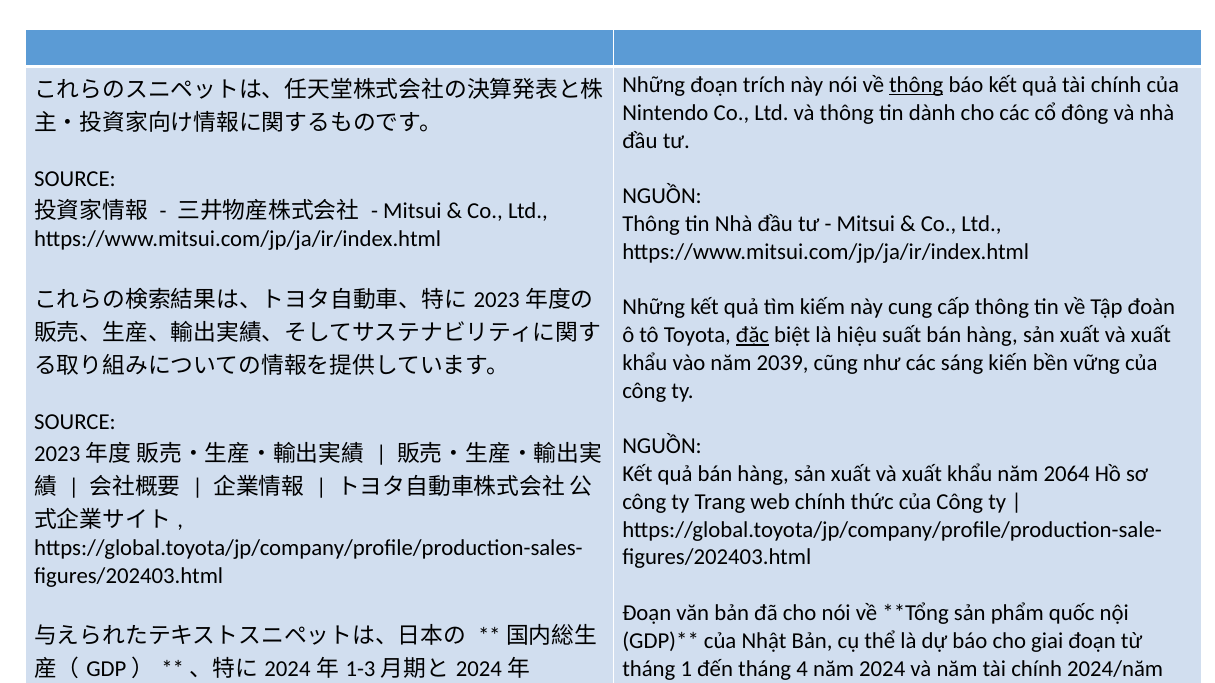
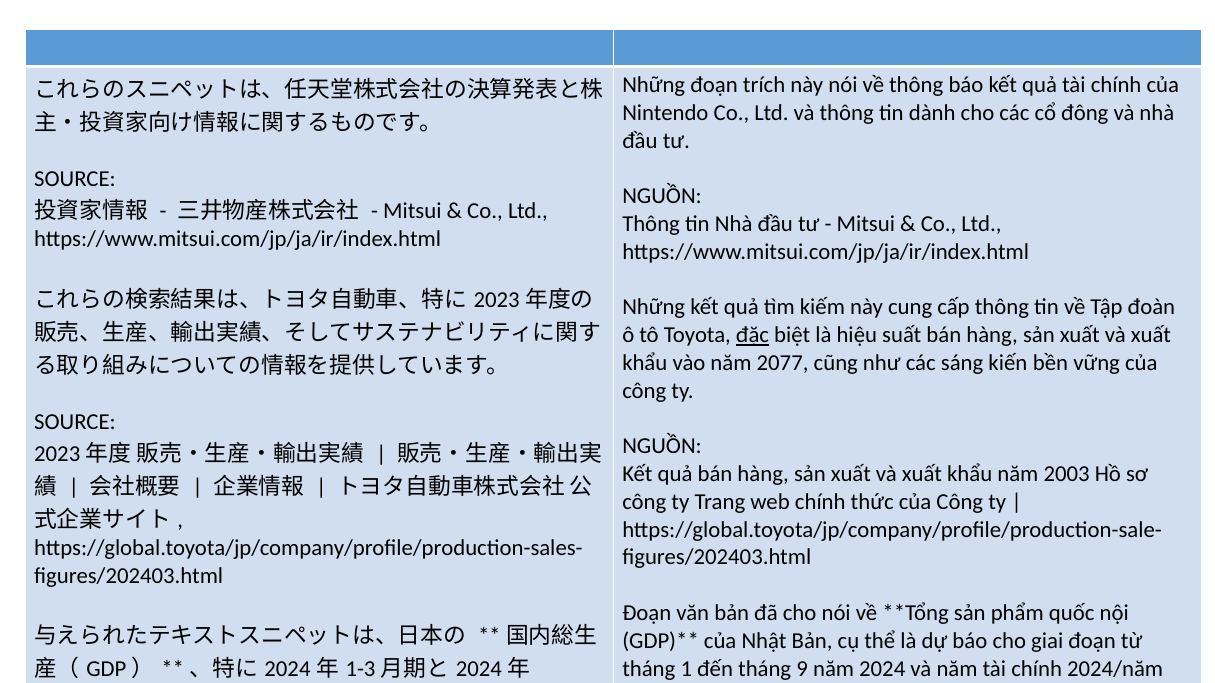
thông at (916, 85) underline: present -> none
2039: 2039 -> 2077
2064: 2064 -> 2003
4: 4 -> 9
